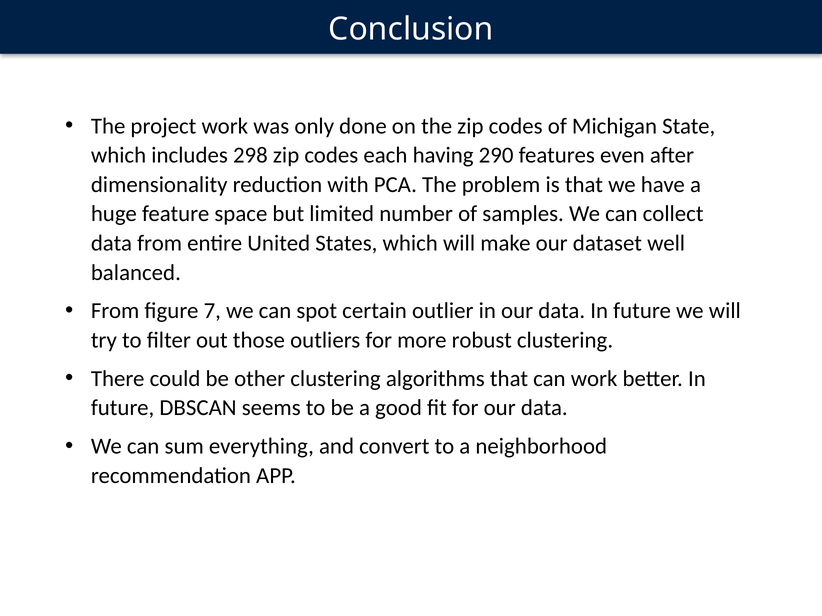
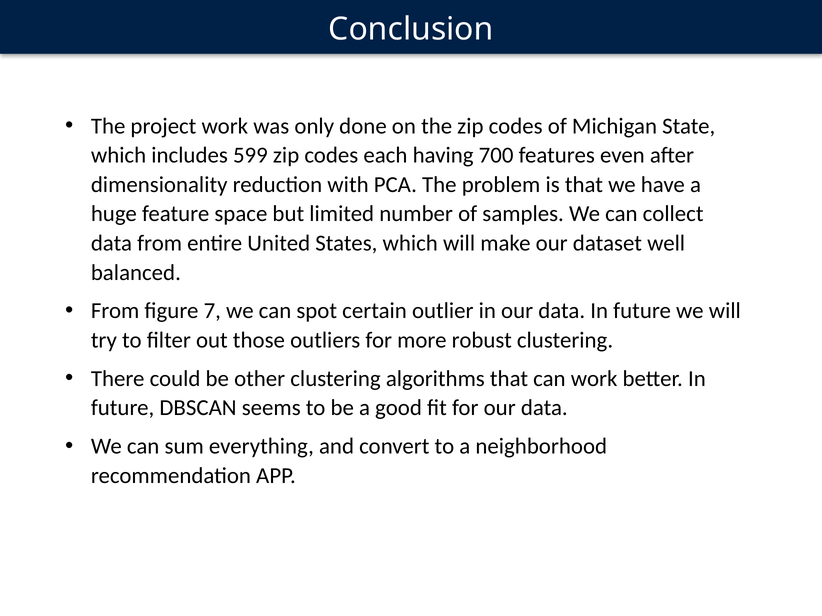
298: 298 -> 599
290: 290 -> 700
